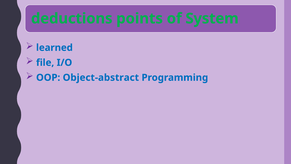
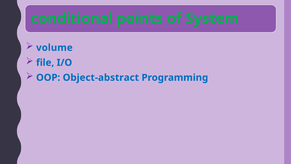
deductions: deductions -> conditional
learned: learned -> volume
